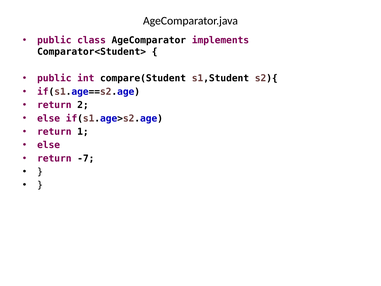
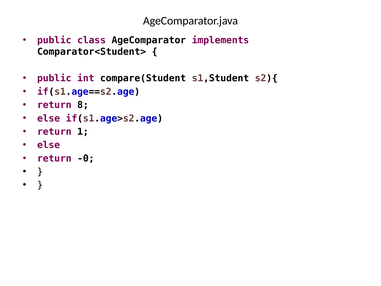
2: 2 -> 8
-7: -7 -> -0
